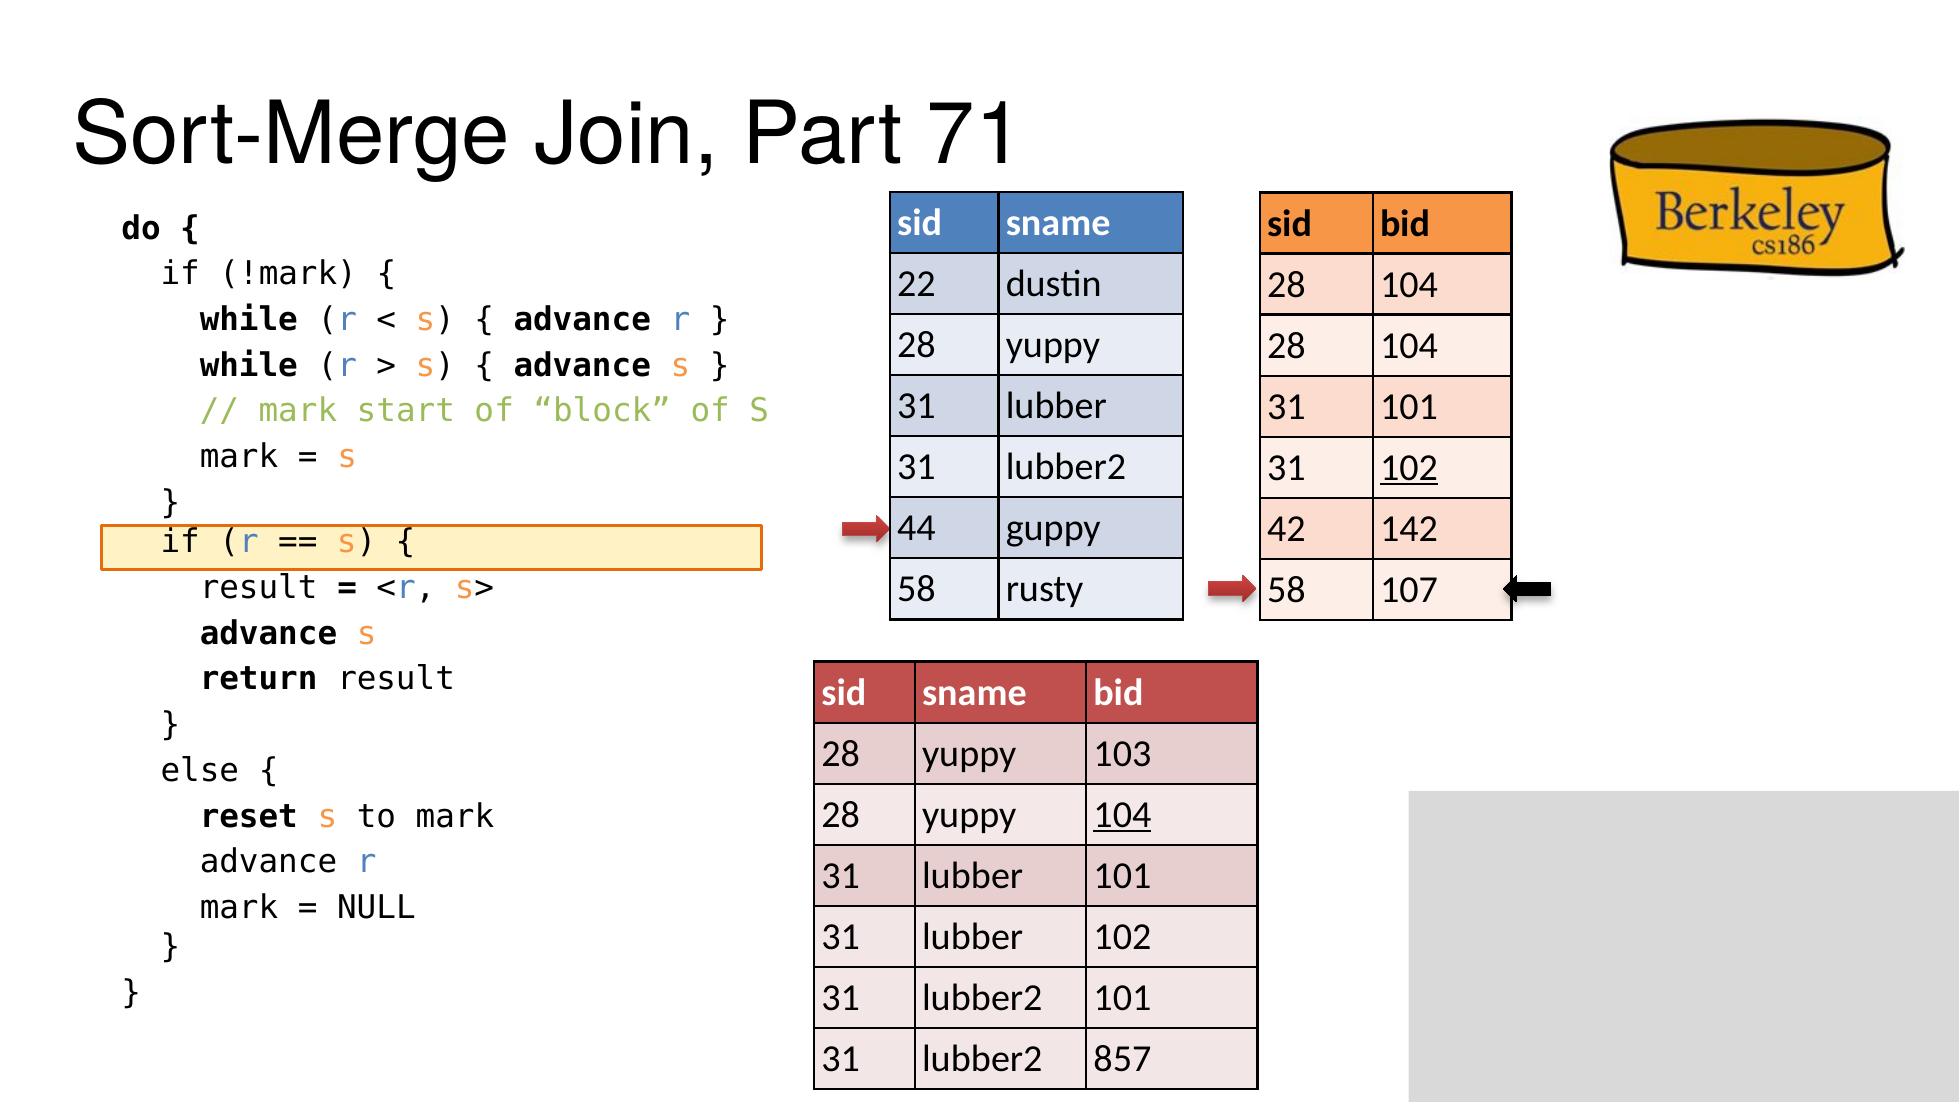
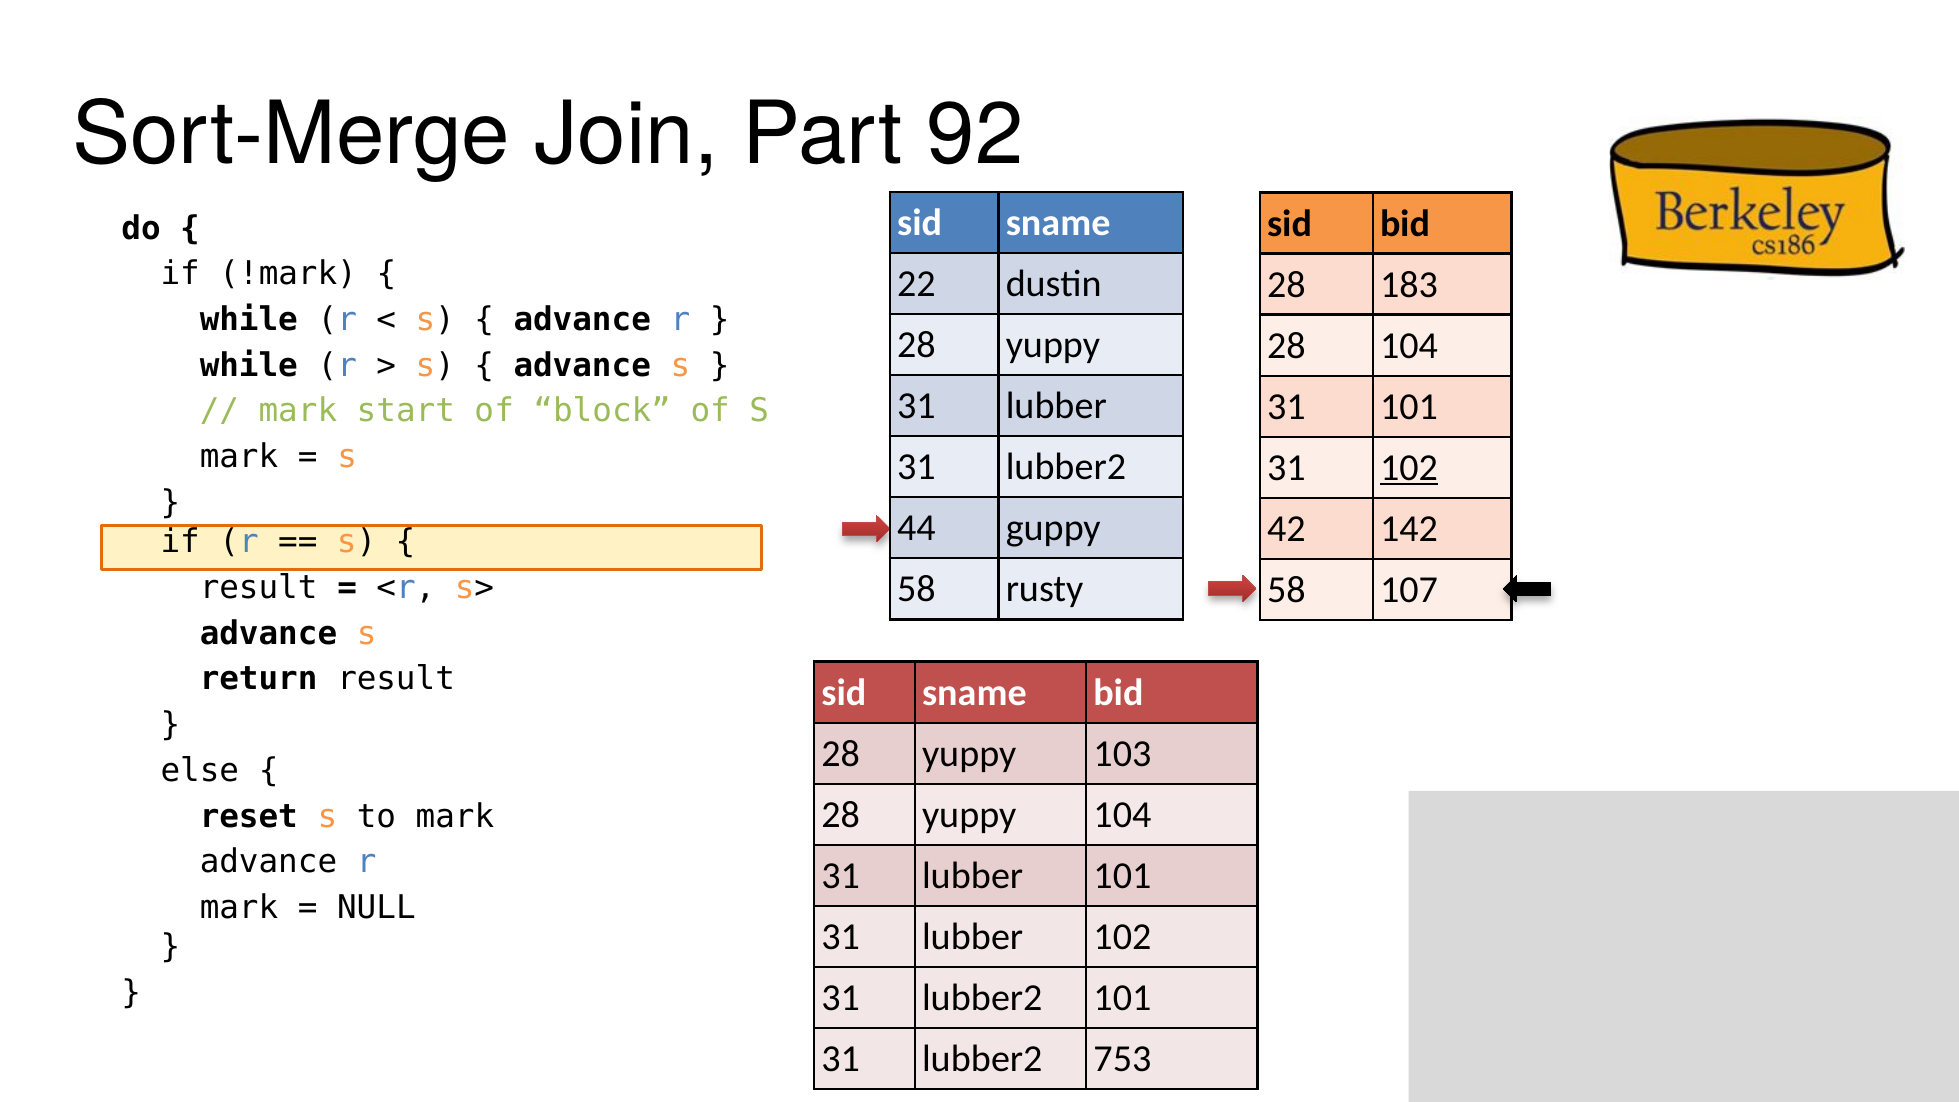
71: 71 -> 92
104 at (1409, 285): 104 -> 183
104 at (1122, 815) underline: present -> none
857: 857 -> 753
